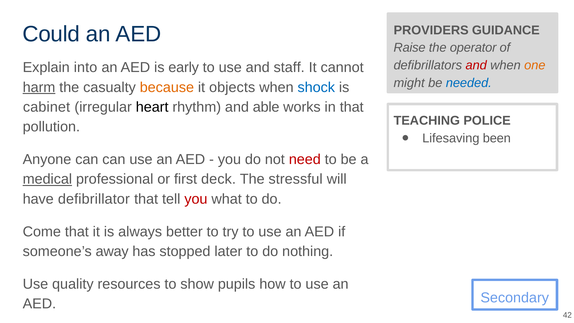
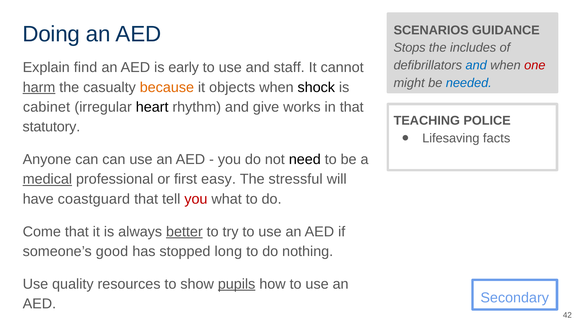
Could: Could -> Doing
PROVIDERS: PROVIDERS -> SCENARIOS
Raise: Raise -> Stops
operator: operator -> includes
and at (476, 65) colour: red -> blue
one colour: orange -> red
into: into -> find
shock colour: blue -> black
able: able -> give
pollution: pollution -> statutory
been: been -> facts
need colour: red -> black
deck: deck -> easy
defibrillator: defibrillator -> coastguard
better underline: none -> present
away: away -> good
later: later -> long
pupils underline: none -> present
